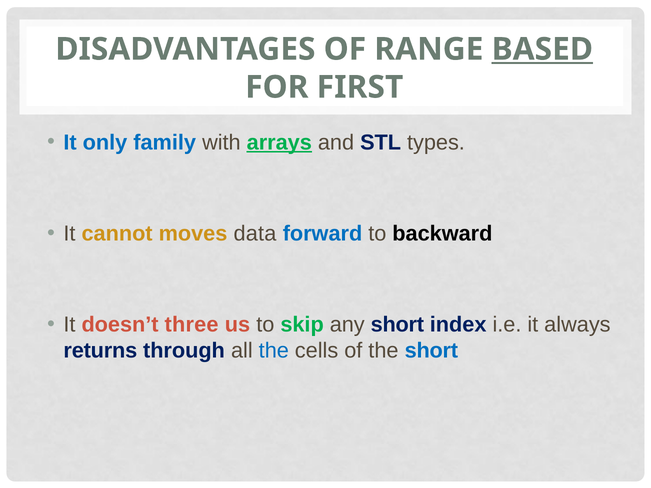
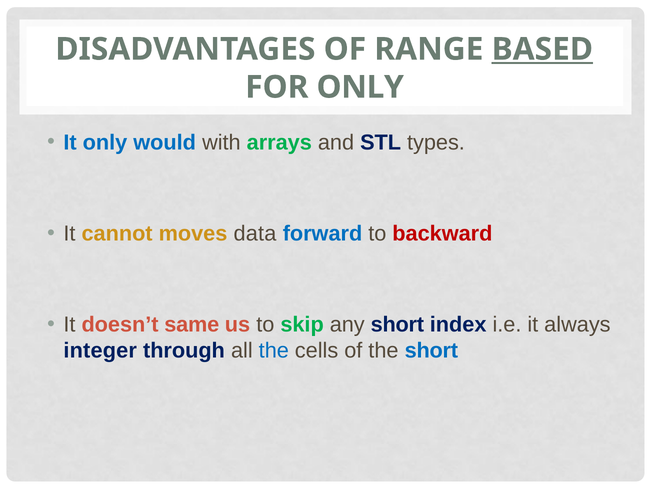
FOR FIRST: FIRST -> ONLY
family: family -> would
arrays underline: present -> none
backward colour: black -> red
three: three -> same
returns: returns -> integer
